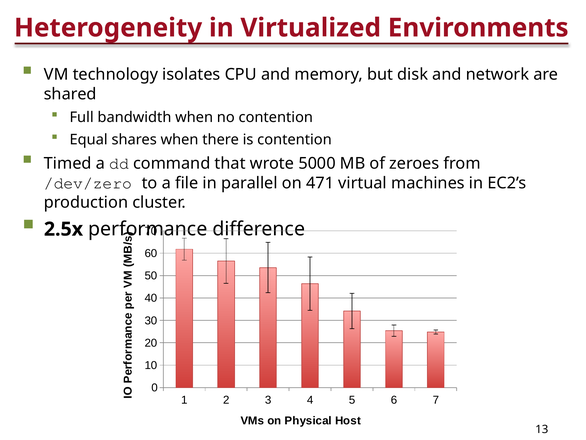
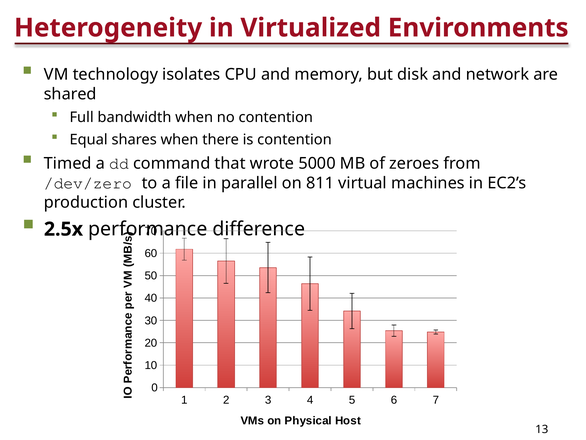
471: 471 -> 811
